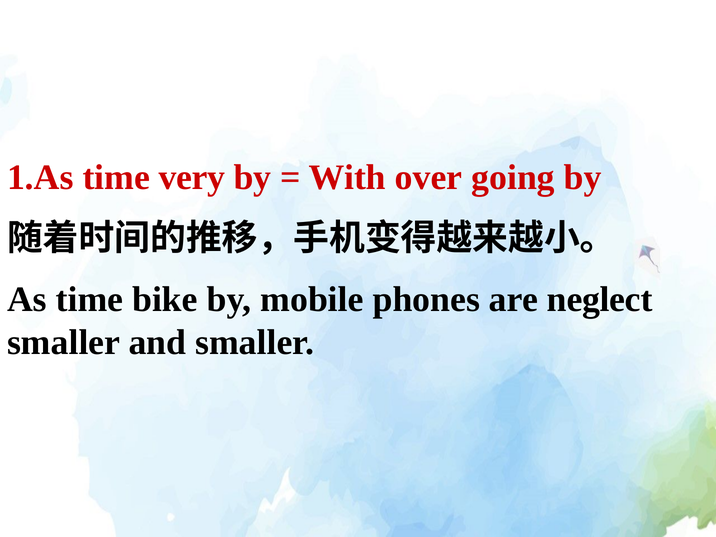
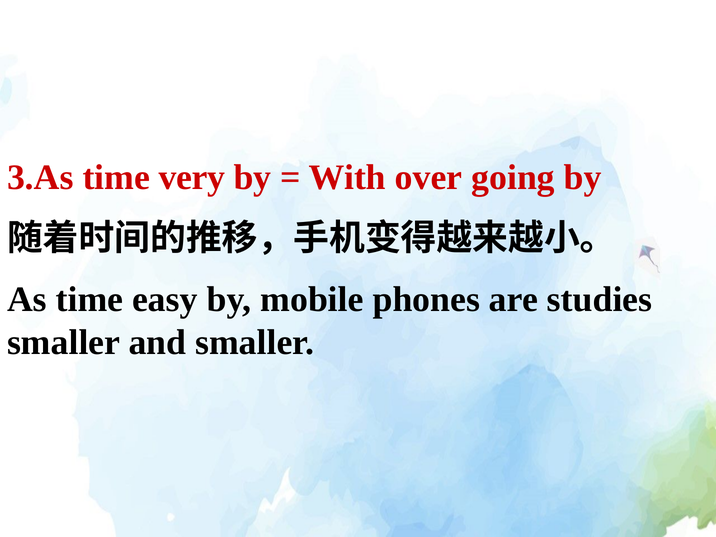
1.As: 1.As -> 3.As
bike: bike -> easy
neglect: neglect -> studies
